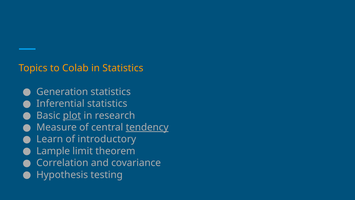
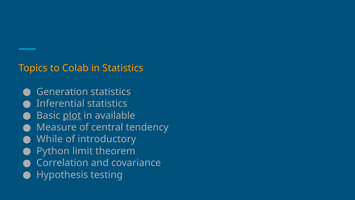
research: research -> available
tendency underline: present -> none
Learn: Learn -> While
Lample: Lample -> Python
